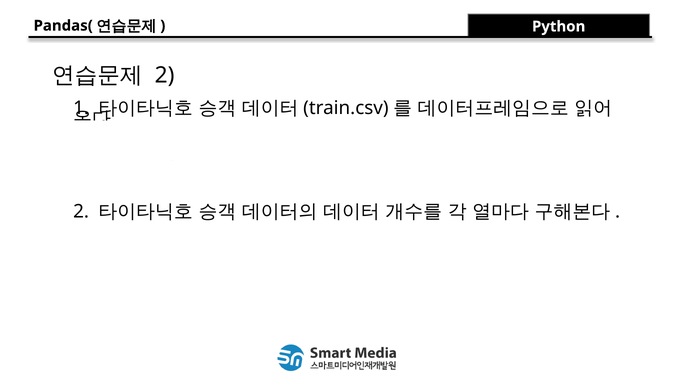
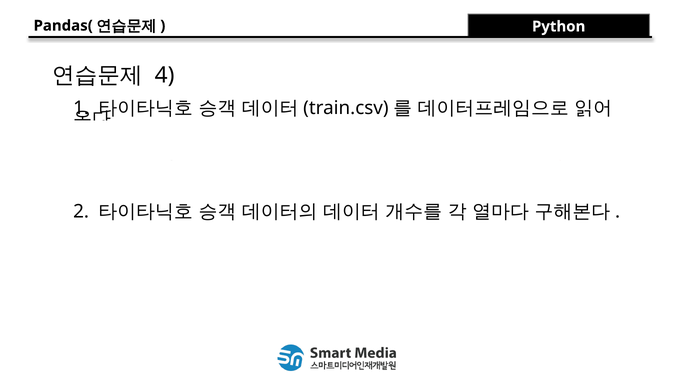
2 at (165, 76): 2 -> 4
